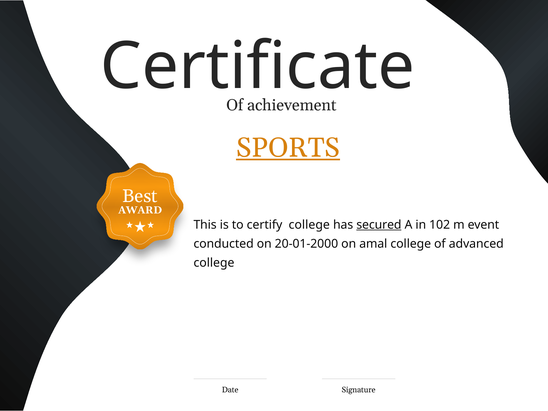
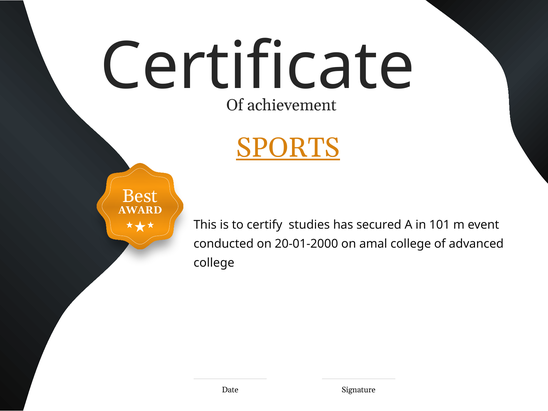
certify college: college -> studies
secured underline: present -> none
102: 102 -> 101
